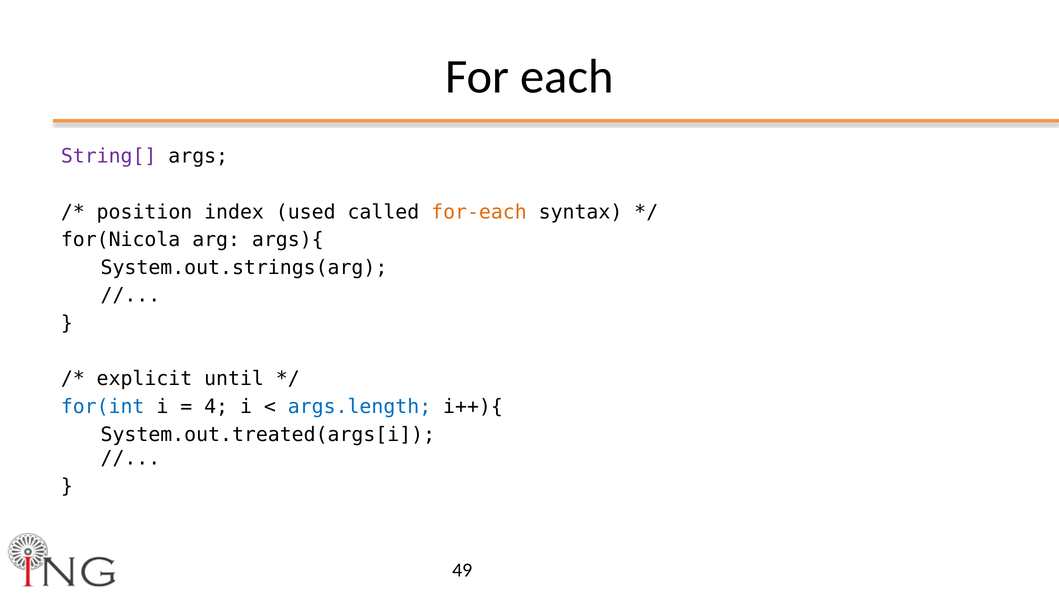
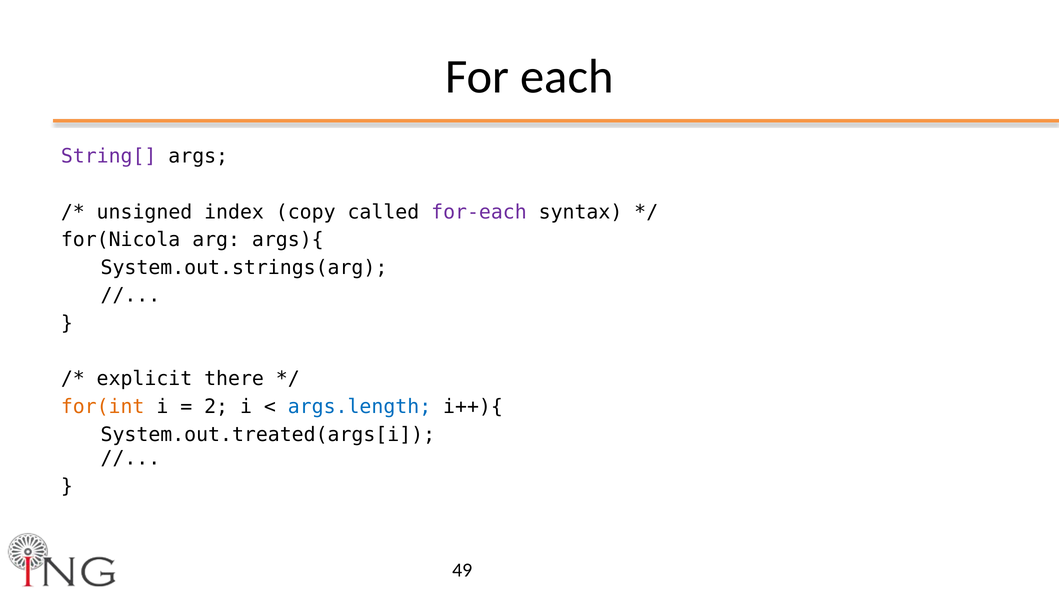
position: position -> unsigned
used: used -> copy
for-each colour: orange -> purple
until: until -> there
for(int colour: blue -> orange
4: 4 -> 2
